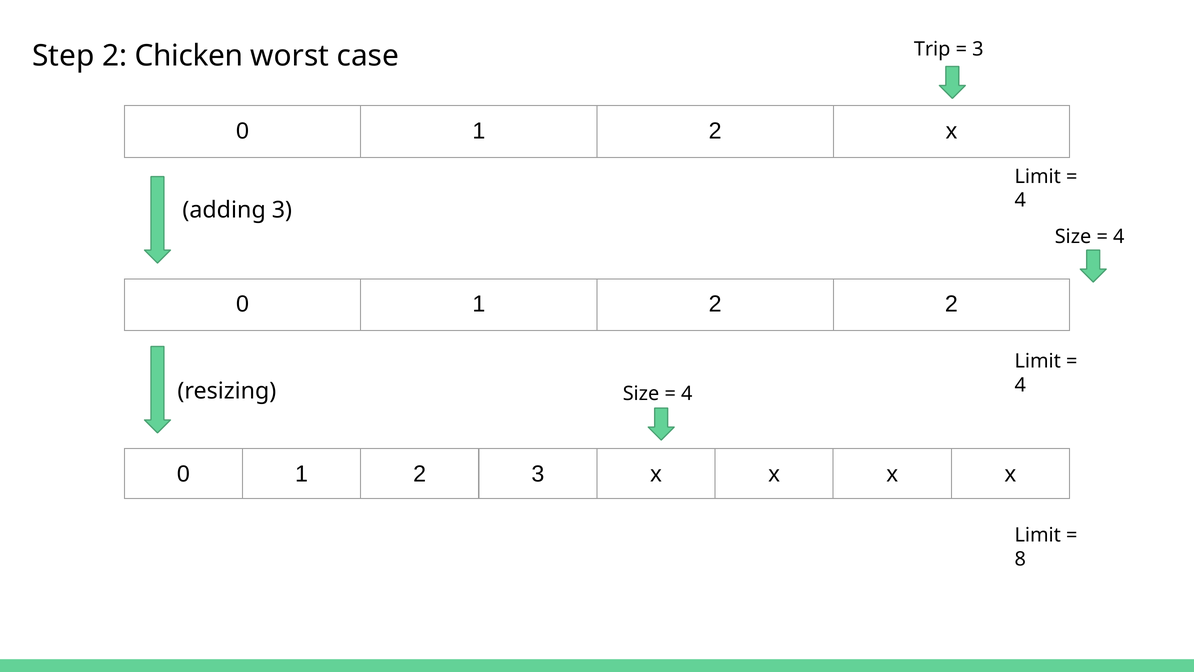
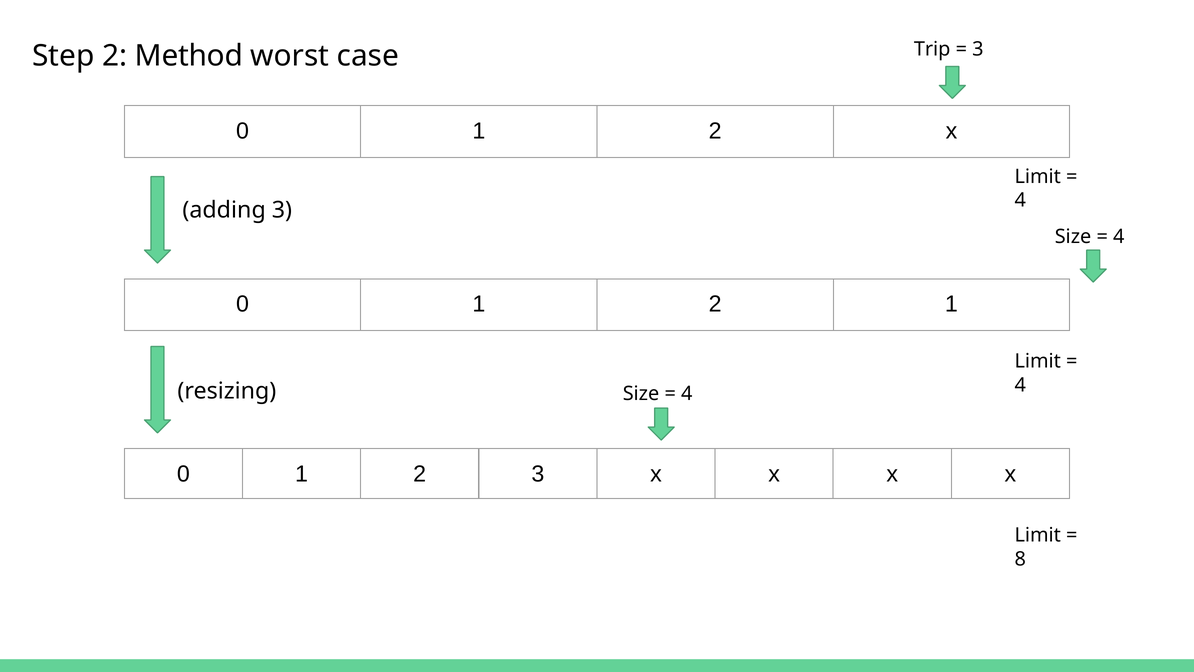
Chicken: Chicken -> Method
2 2: 2 -> 1
